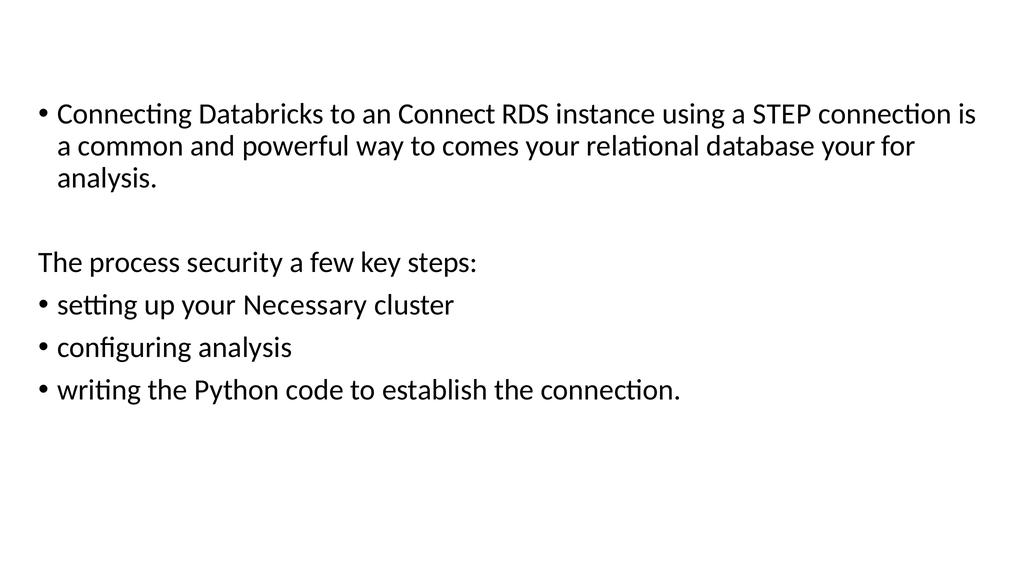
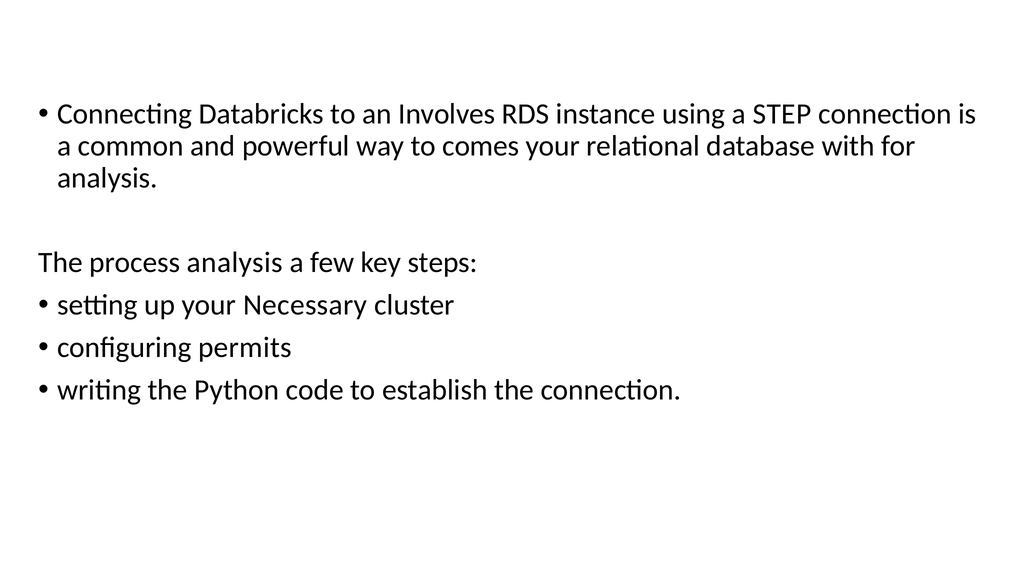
Connect: Connect -> Involves
database your: your -> with
process security: security -> analysis
configuring analysis: analysis -> permits
